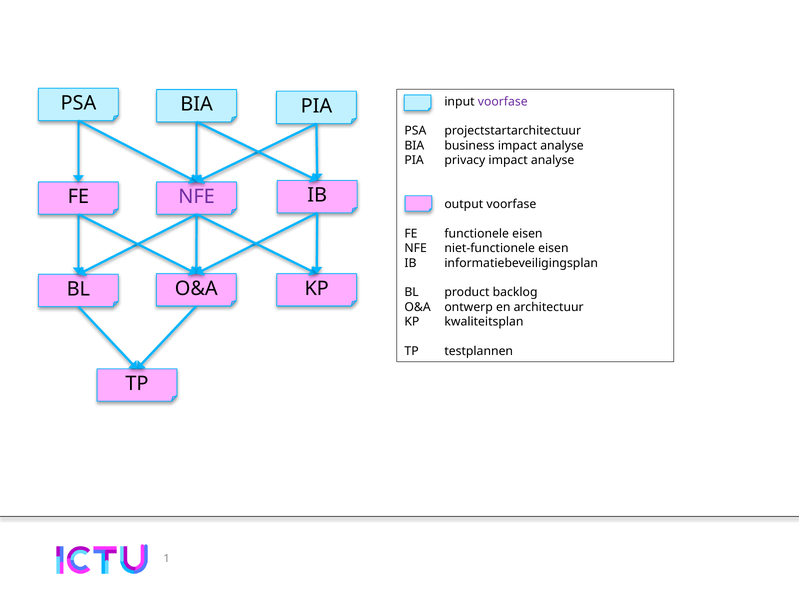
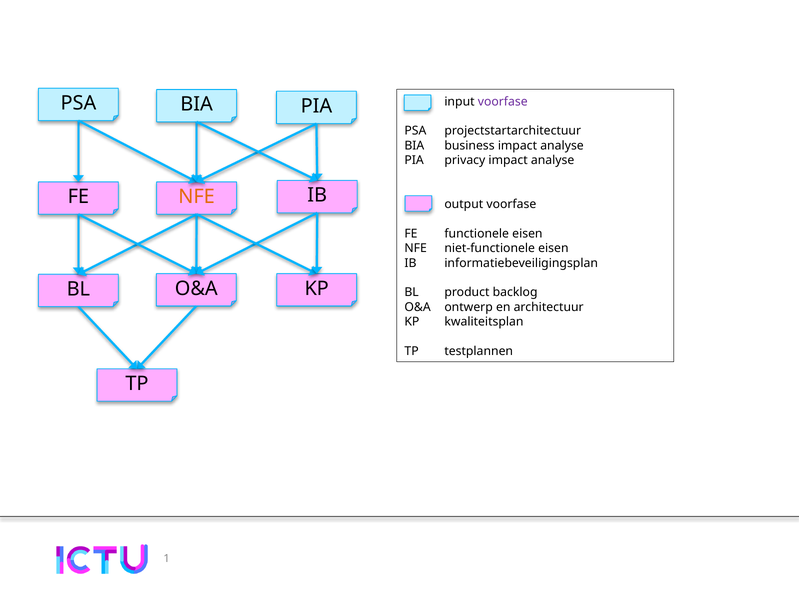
NFE at (197, 196) colour: purple -> orange
